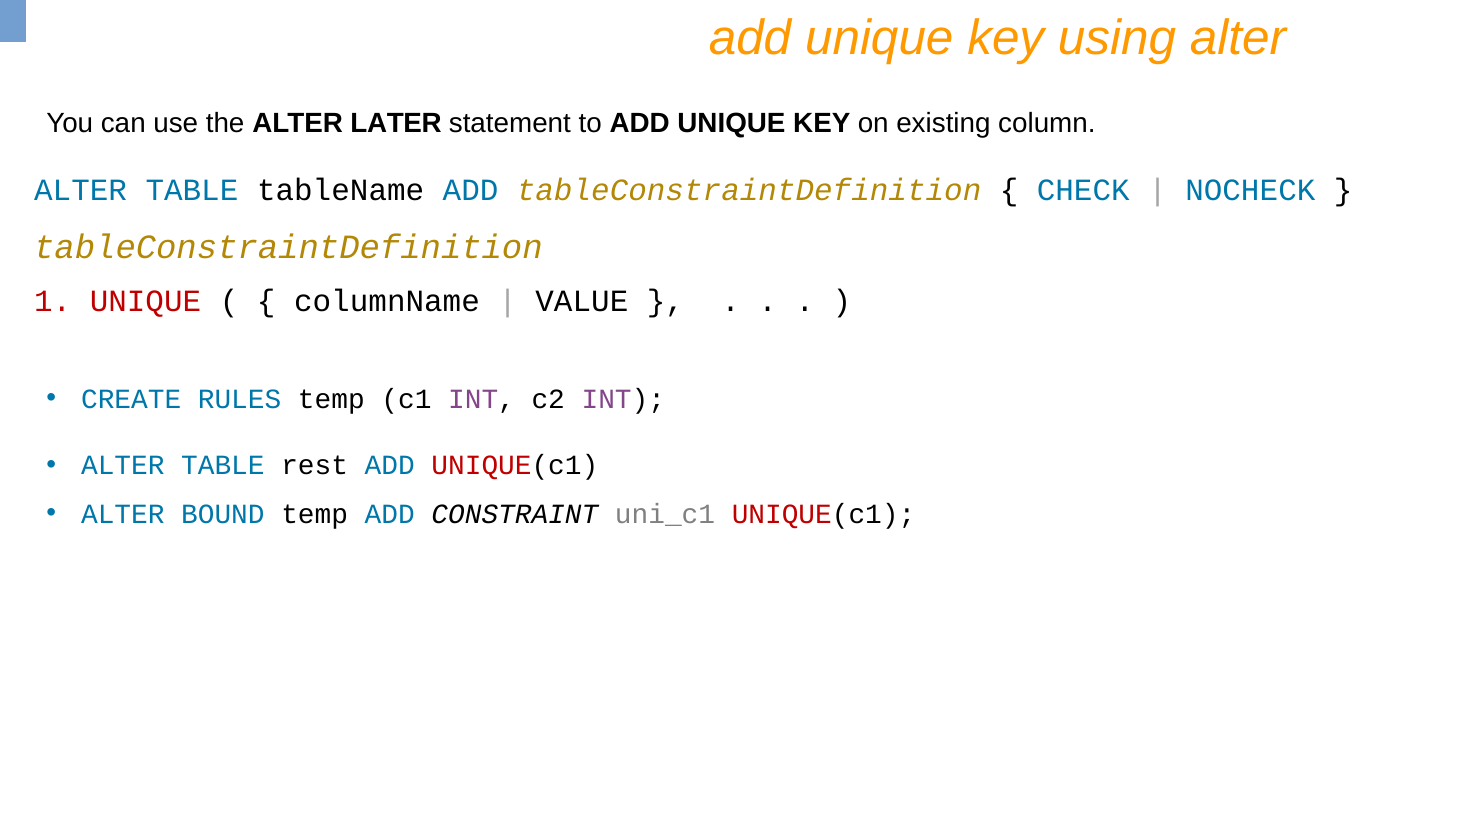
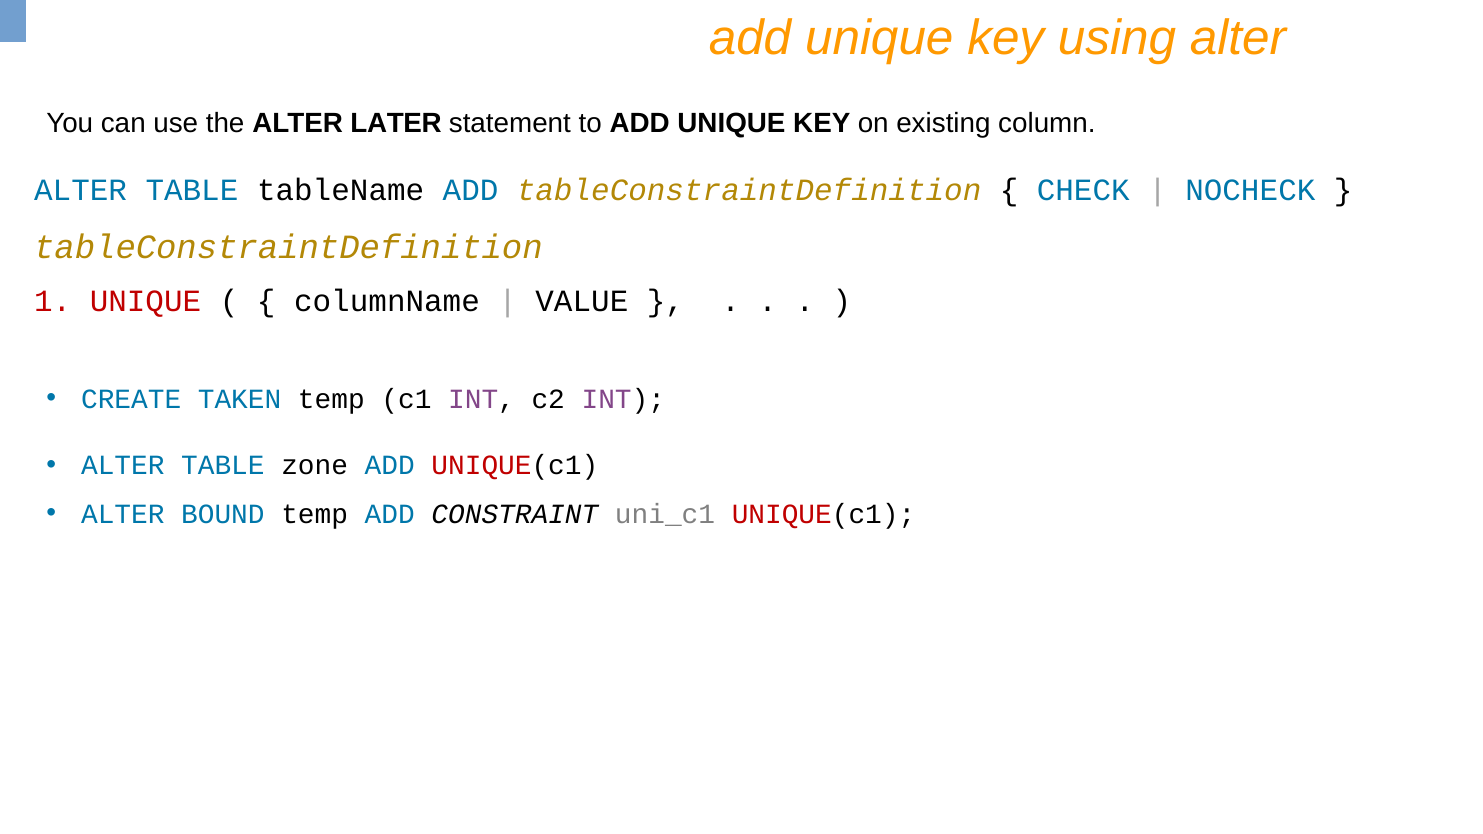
RULES: RULES -> TAKEN
rest: rest -> zone
